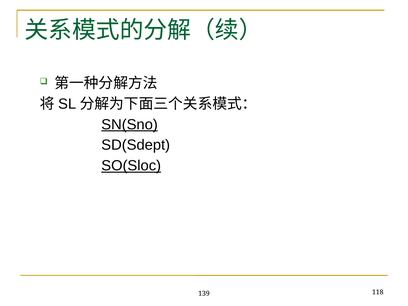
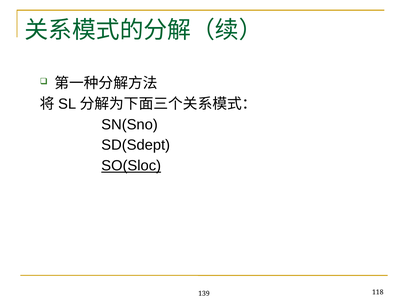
SN(Sno underline: present -> none
